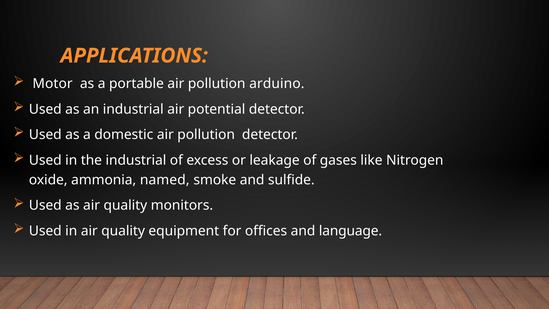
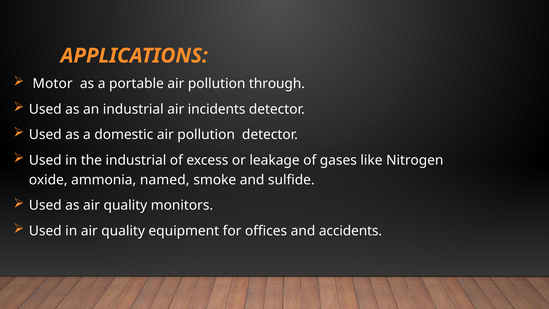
arduino: arduino -> through
potential: potential -> incidents
language: language -> accidents
